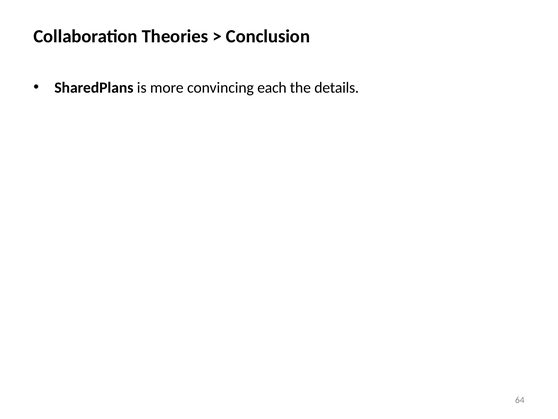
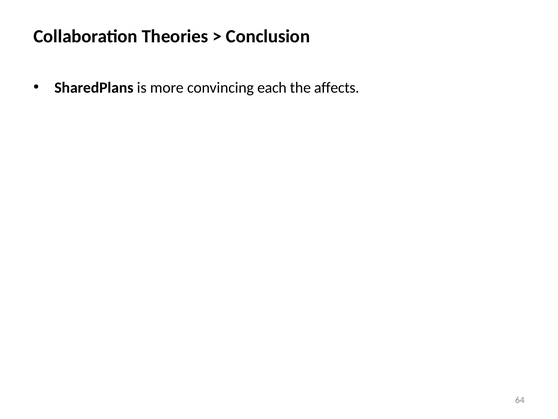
details: details -> affects
